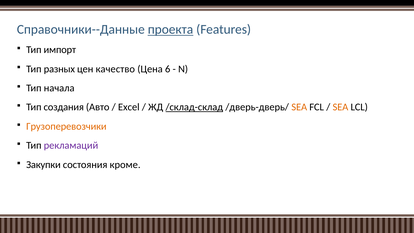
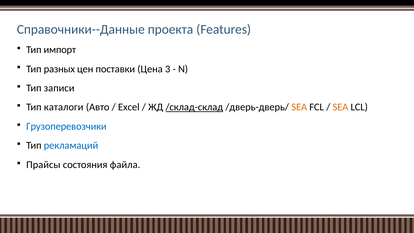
проекта underline: present -> none
качество: качество -> поставки
6: 6 -> 3
начала: начала -> записи
создания: создания -> каталоги
Грузоперевозчики colour: orange -> blue
рекламаций colour: purple -> blue
Закупки: Закупки -> Прайсы
кроме: кроме -> файла
